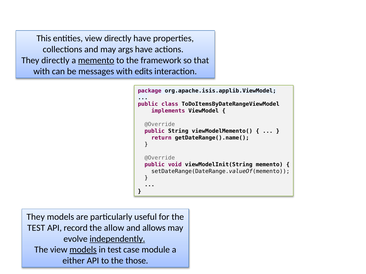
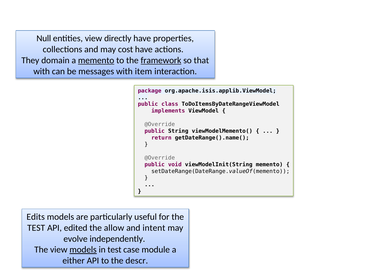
This: This -> Null
args: args -> cost
They directly: directly -> domain
framework underline: none -> present
edits: edits -> item
They at (36, 217): They -> Edits
record: record -> edited
allows: allows -> intent
independently underline: present -> none
those: those -> descr
